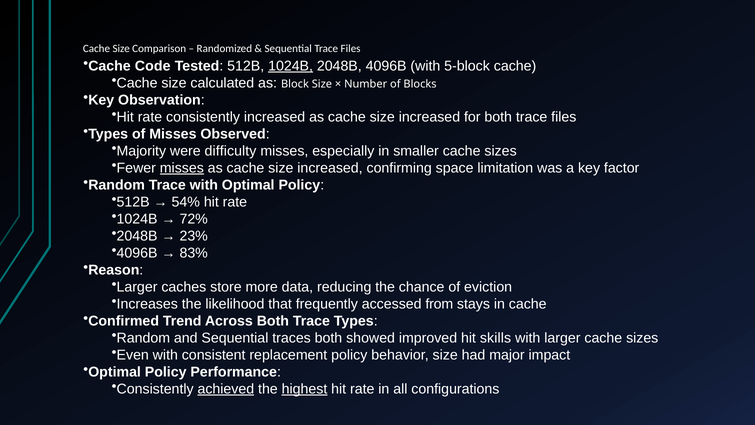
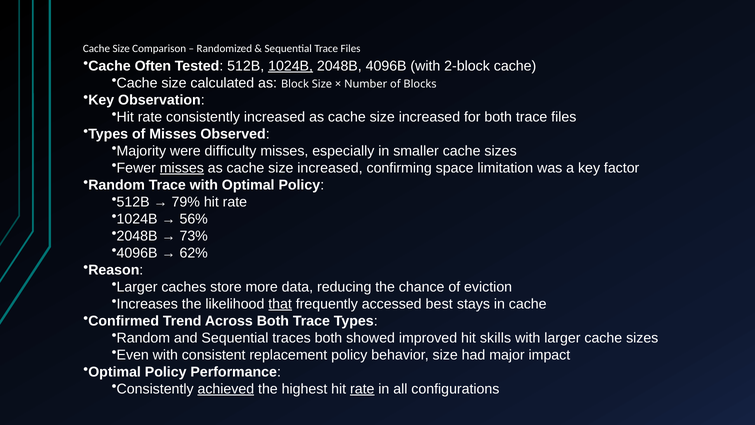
Code: Code -> Often
5-block: 5-block -> 2-block
54%: 54% -> 79%
72%: 72% -> 56%
23%: 23% -> 73%
83%: 83% -> 62%
that underline: none -> present
from: from -> best
highest underline: present -> none
rate at (362, 389) underline: none -> present
